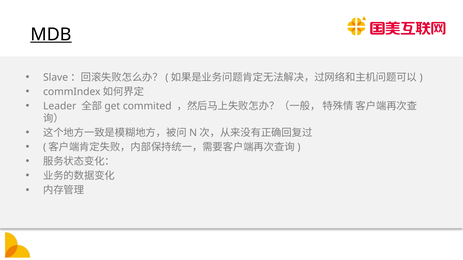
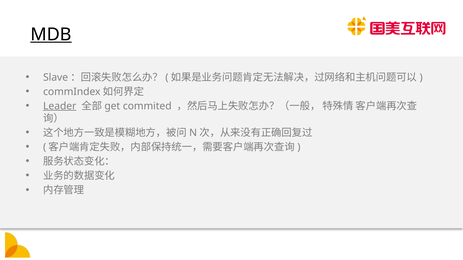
Leader underline: none -> present
